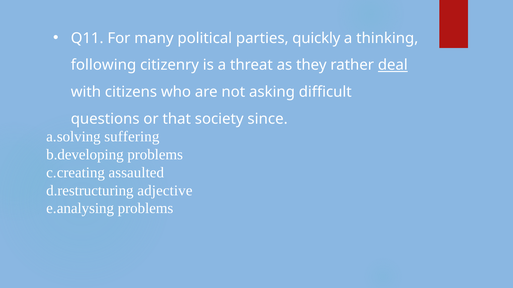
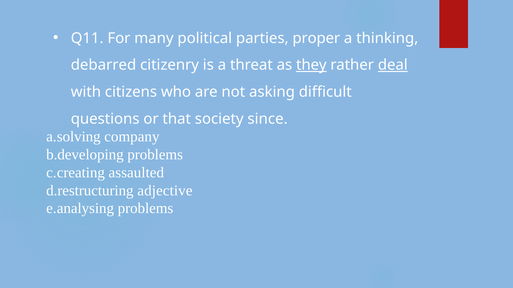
quickly: quickly -> proper
following: following -> debarred
they underline: none -> present
suffering: suffering -> company
